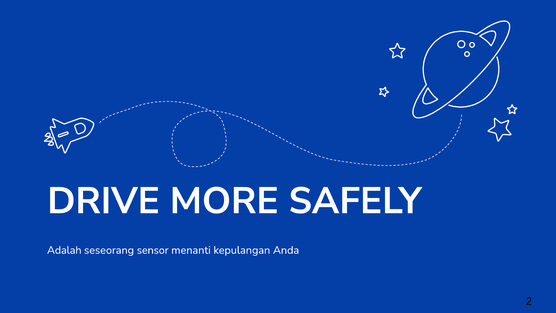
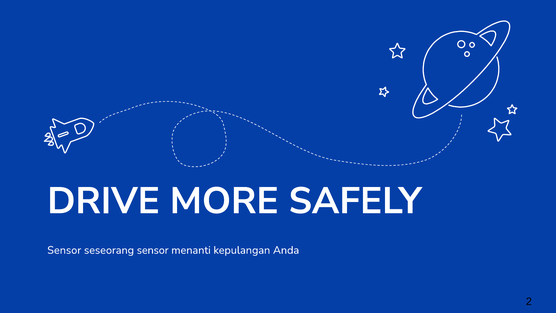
Adalah at (64, 250): Adalah -> Sensor
